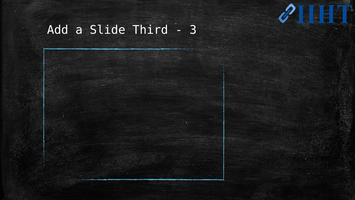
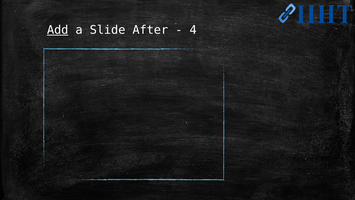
Add underline: none -> present
Third: Third -> After
3: 3 -> 4
